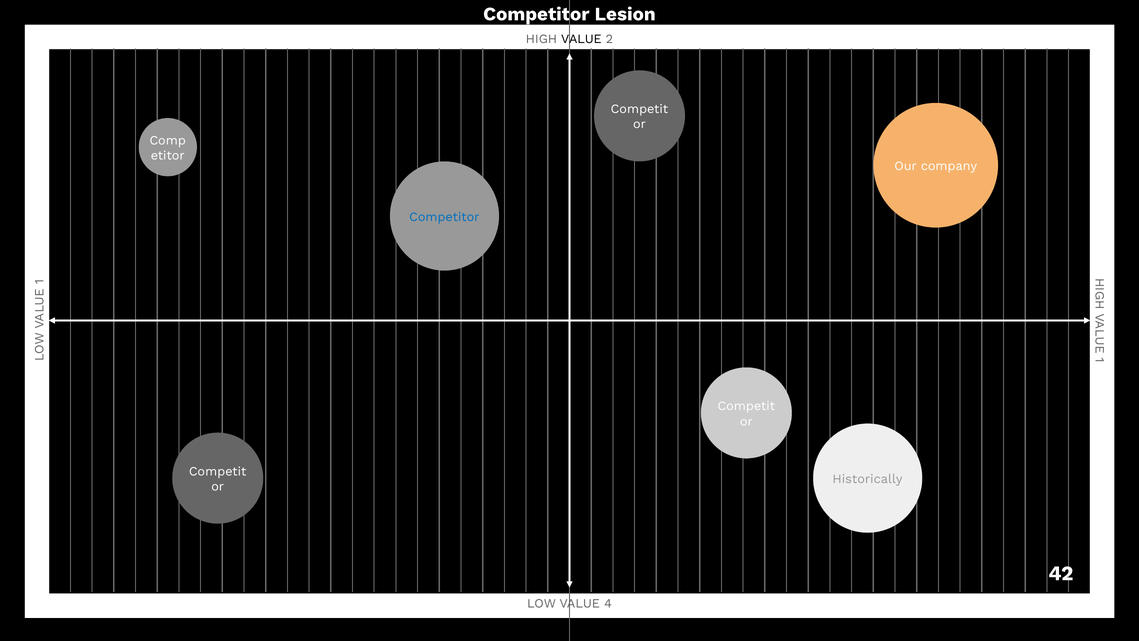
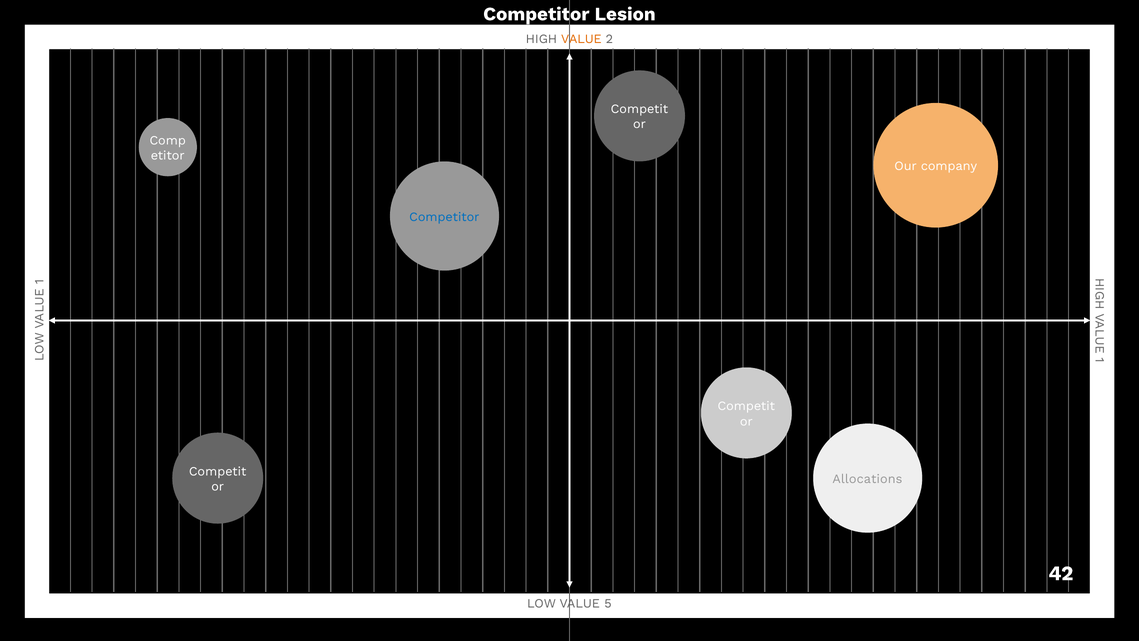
VALUE at (581, 39) colour: black -> orange
Historically: Historically -> Allocations
4: 4 -> 5
